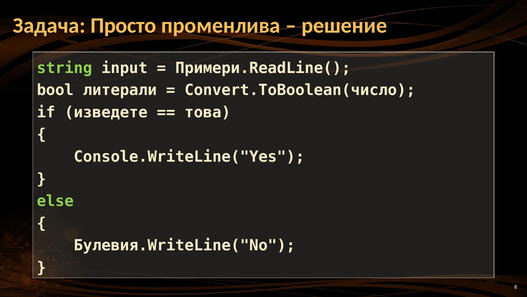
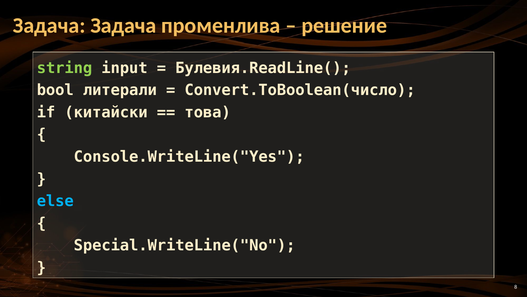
Задача Просто: Просто -> Задача
Примери.ReadLine(: Примери.ReadLine( -> Булевия.ReadLine(
изведете: изведете -> китайски
else colour: light green -> light blue
Булевия.WriteLine("No: Булевия.WriteLine("No -> Special.WriteLine("No
